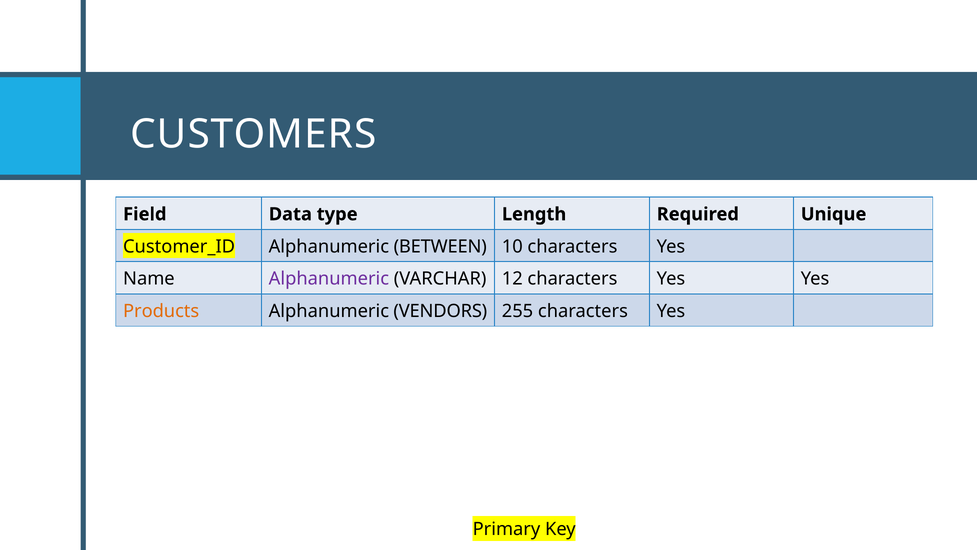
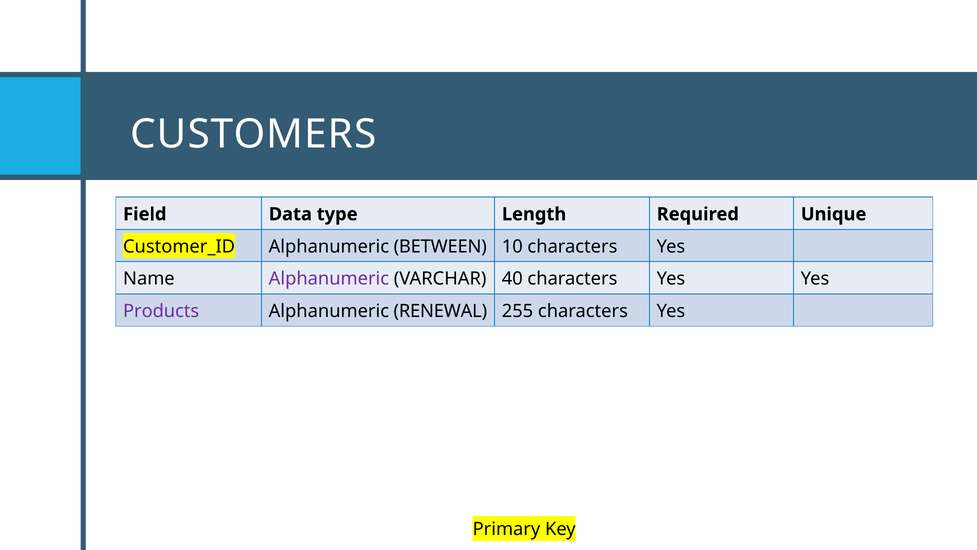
12: 12 -> 40
Products colour: orange -> purple
VENDORS: VENDORS -> RENEWAL
